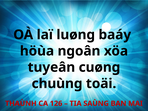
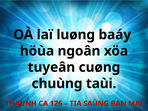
toäi: toäi -> taùi
